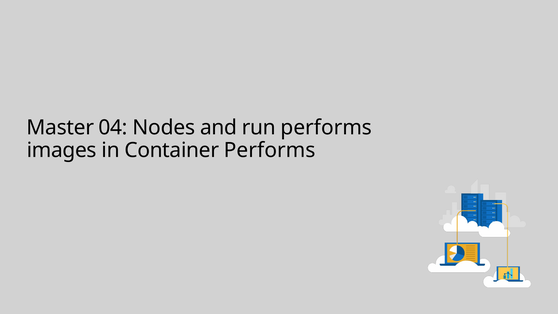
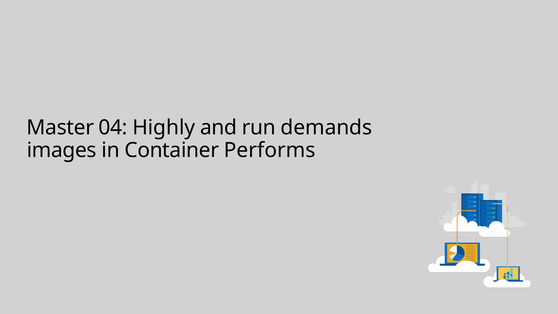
Nodes: Nodes -> Highly
run performs: performs -> demands
